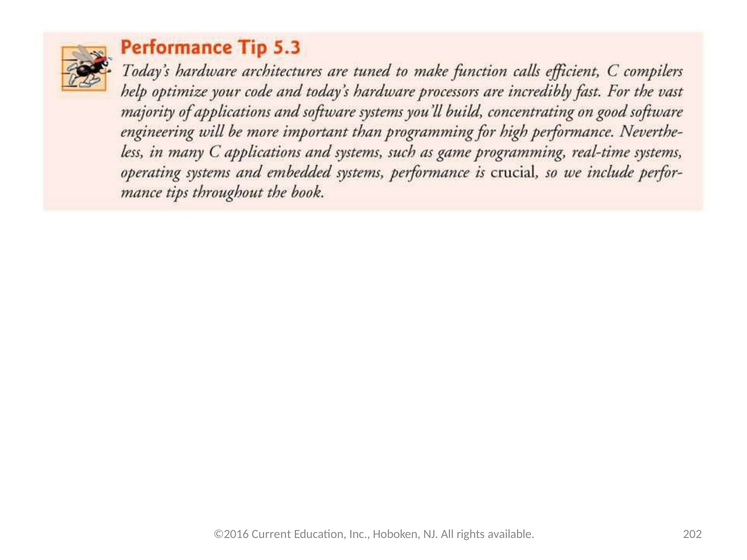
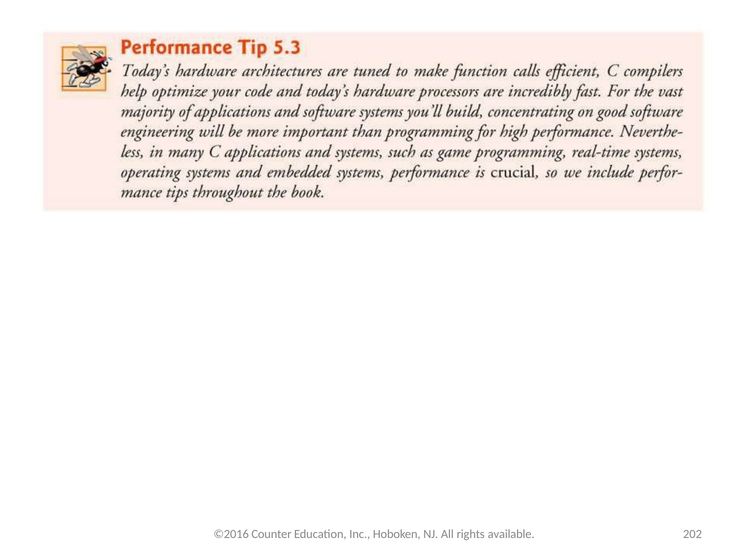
Current: Current -> Counter
